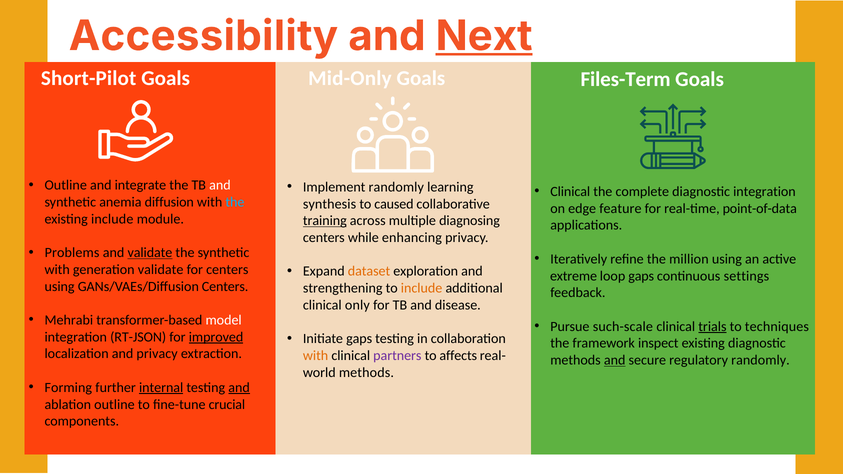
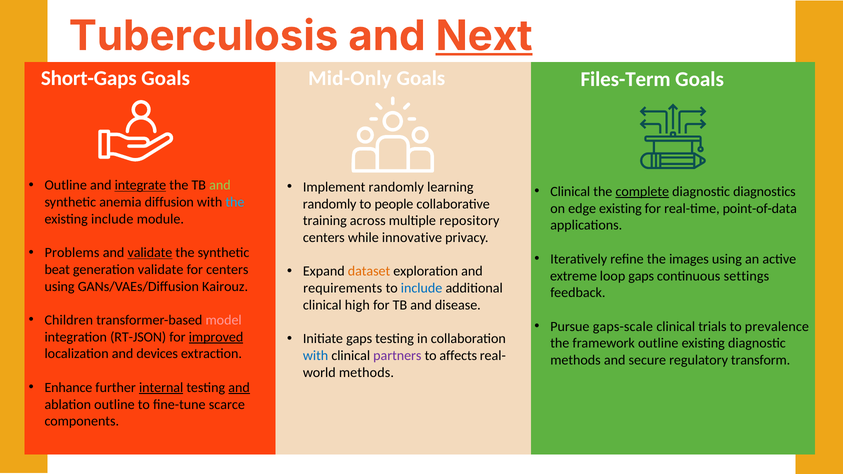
Accessibility: Accessibility -> Tuberculosis
Short-Pilot: Short-Pilot -> Short-Gaps
integrate underline: none -> present
and at (220, 185) colour: white -> light green
complete underline: none -> present
diagnostic integration: integration -> diagnostics
synthesis at (330, 204): synthesis -> randomly
caused: caused -> people
edge feature: feature -> existing
training underline: present -> none
diagnosing: diagnosing -> repository
enhancing: enhancing -> innovative
million: million -> images
with at (57, 270): with -> beat
GANs/VAEs/Diffusion Centers: Centers -> Kairouz
strengthening: strengthening -> requirements
include at (422, 288) colour: orange -> blue
only: only -> high
Mehrabi: Mehrabi -> Children
model colour: white -> pink
such-scale: such-scale -> gaps-scale
trials underline: present -> none
techniques: techniques -> prevalence
framework inspect: inspect -> outline
and privacy: privacy -> devices
with at (316, 356) colour: orange -> blue
and at (615, 360) underline: present -> none
regulatory randomly: randomly -> transform
Forming: Forming -> Enhance
crucial: crucial -> scarce
